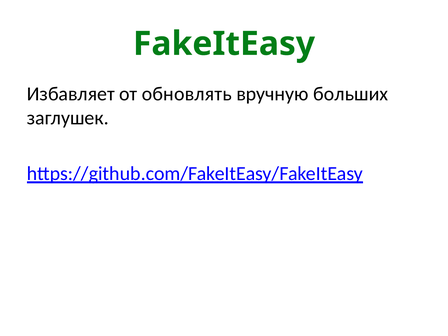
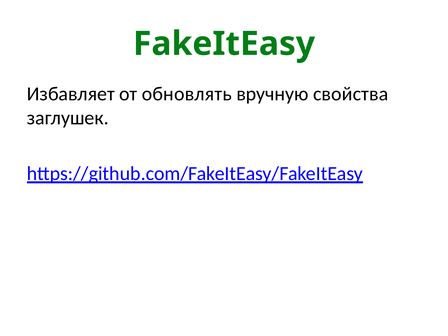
больших: больших -> свойства
